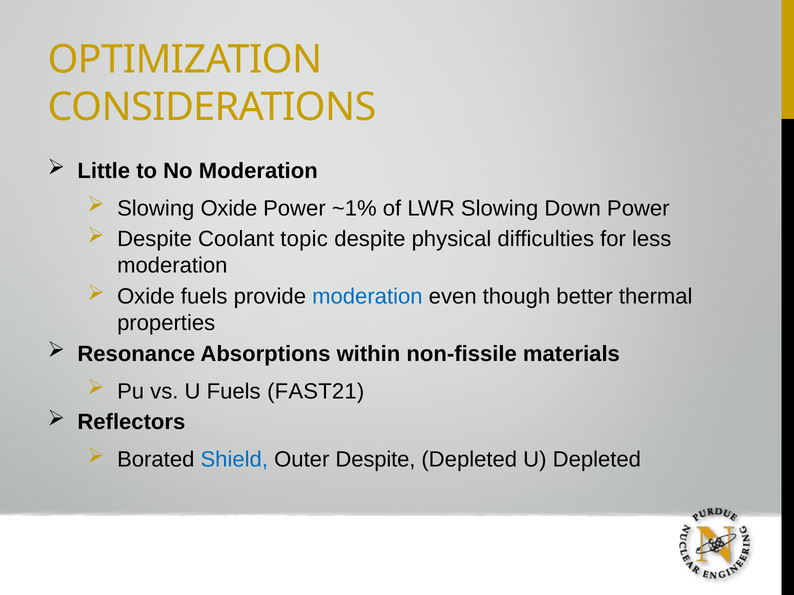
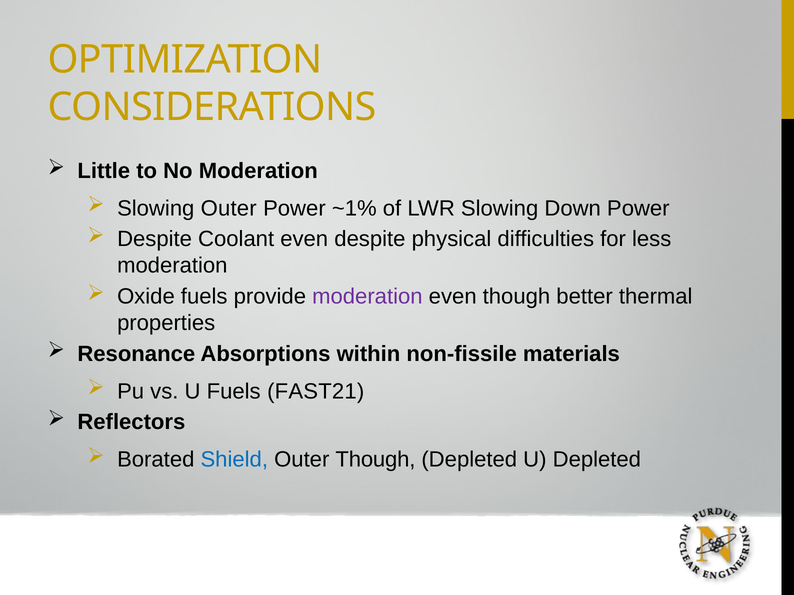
Slowing Oxide: Oxide -> Outer
Coolant topic: topic -> even
moderation at (367, 297) colour: blue -> purple
Outer Despite: Despite -> Though
